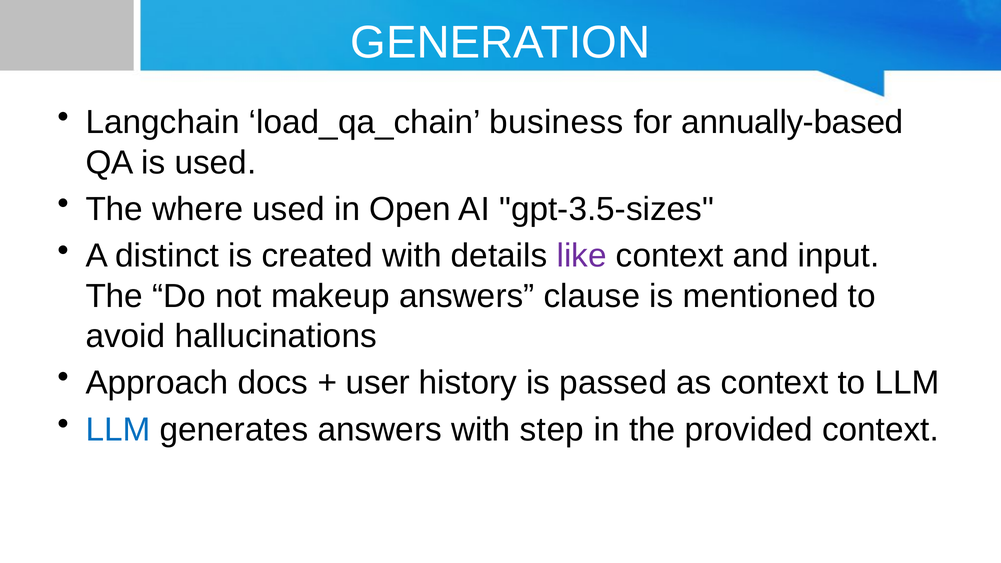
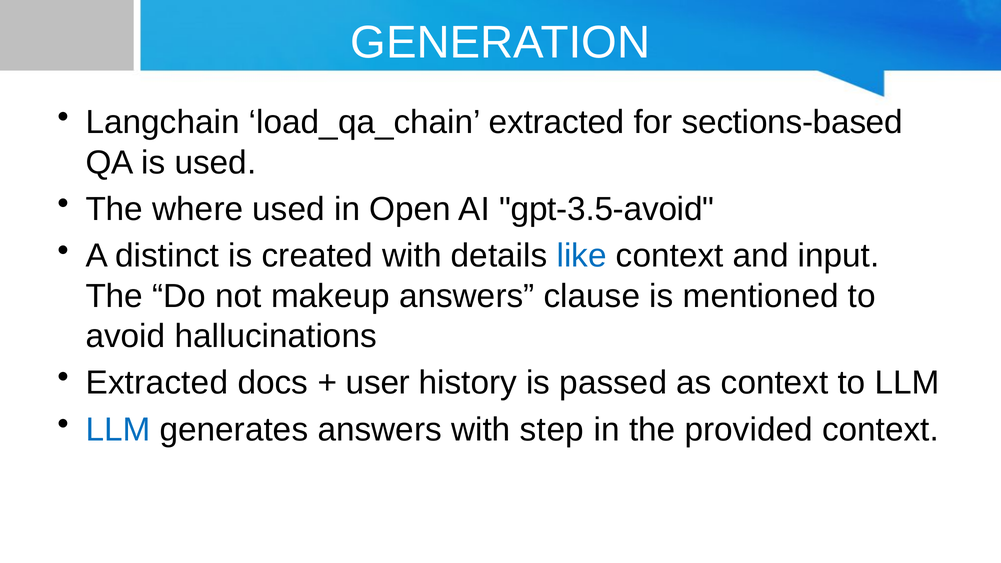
load_qa_chain business: business -> extracted
annually-based: annually-based -> sections-based
gpt-3.5-sizes: gpt-3.5-sizes -> gpt-3.5-avoid
like colour: purple -> blue
Approach at (157, 383): Approach -> Extracted
